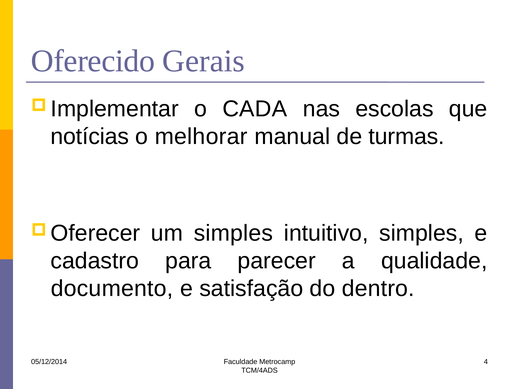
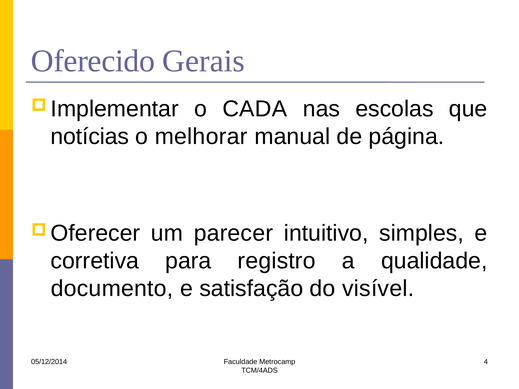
turmas: turmas -> página
um simples: simples -> parecer
cadastro: cadastro -> corretiva
parecer: parecer -> registro
dentro: dentro -> visível
